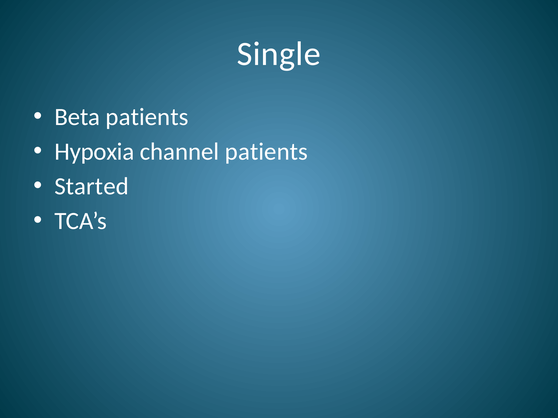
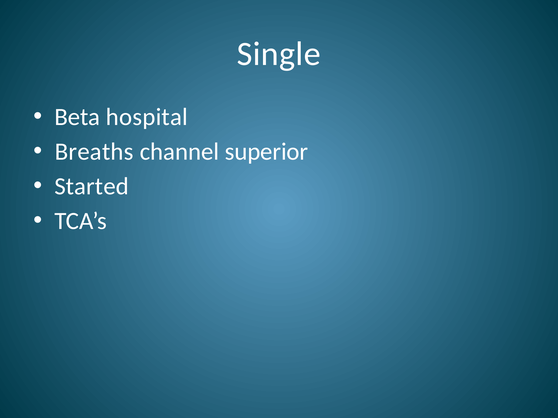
Beta patients: patients -> hospital
Hypoxia: Hypoxia -> Breaths
channel patients: patients -> superior
